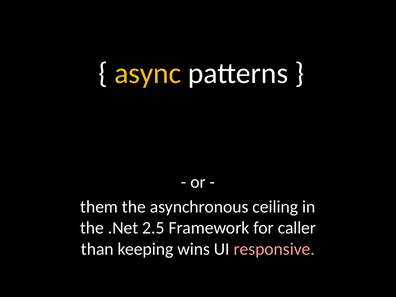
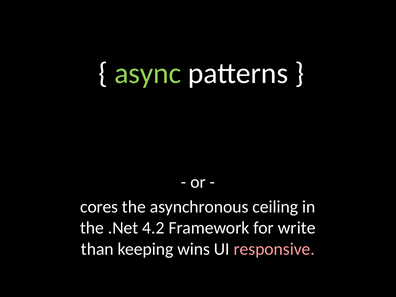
async colour: yellow -> light green
them: them -> cores
2.5: 2.5 -> 4.2
caller: caller -> write
